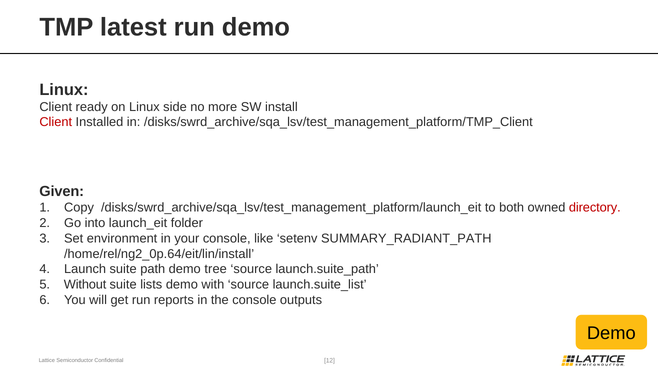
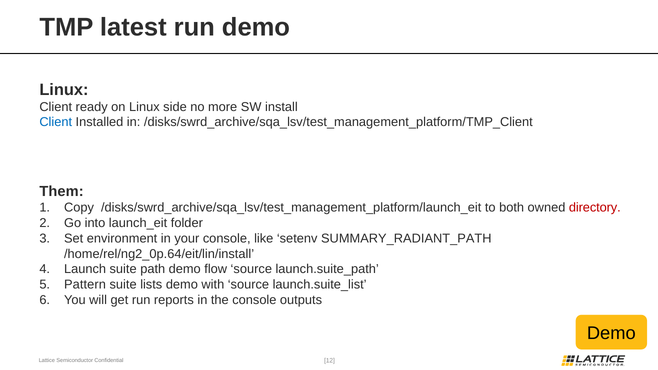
Client at (56, 122) colour: red -> blue
Given: Given -> Them
tree: tree -> flow
Without: Without -> Pattern
